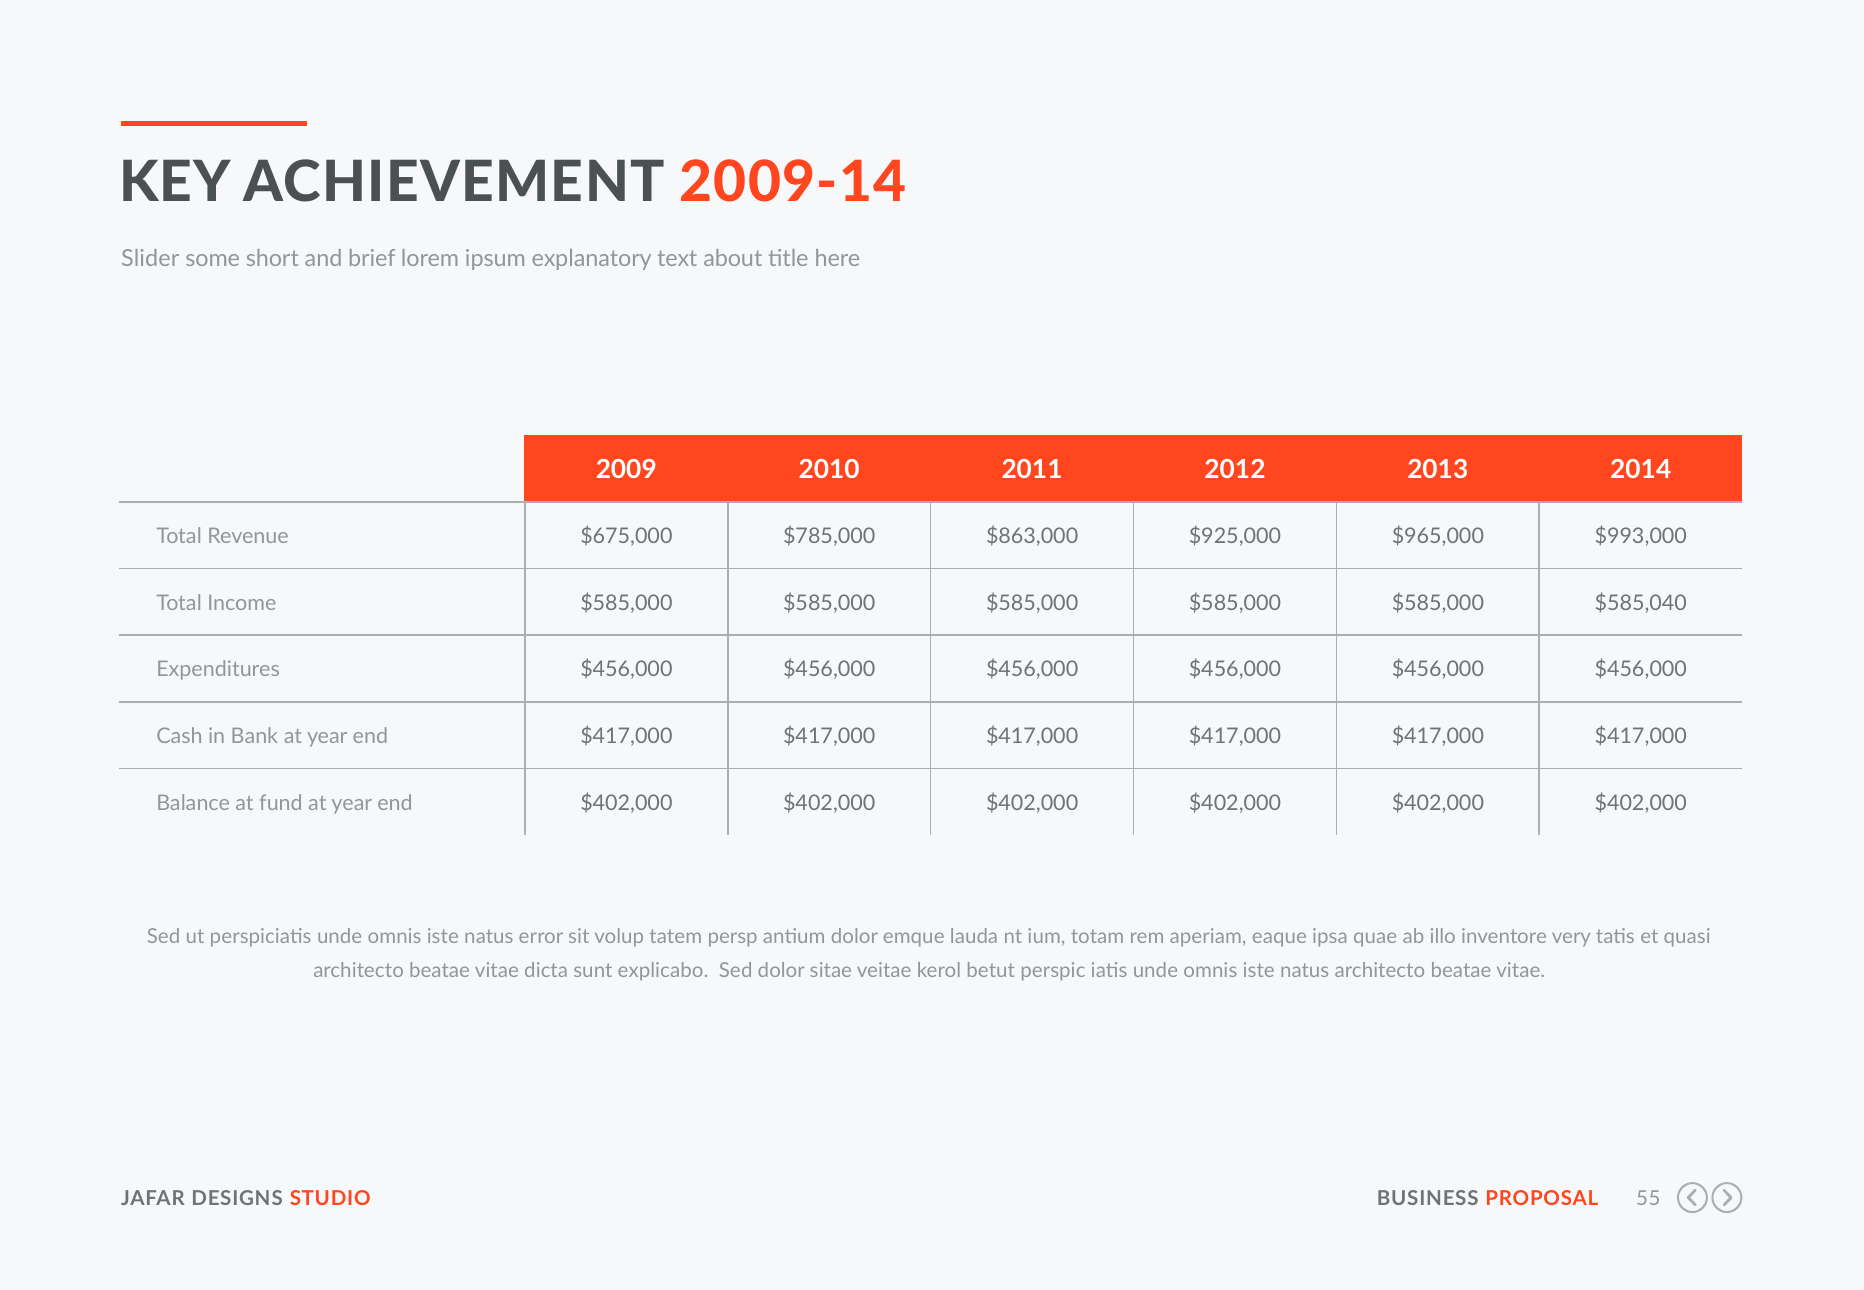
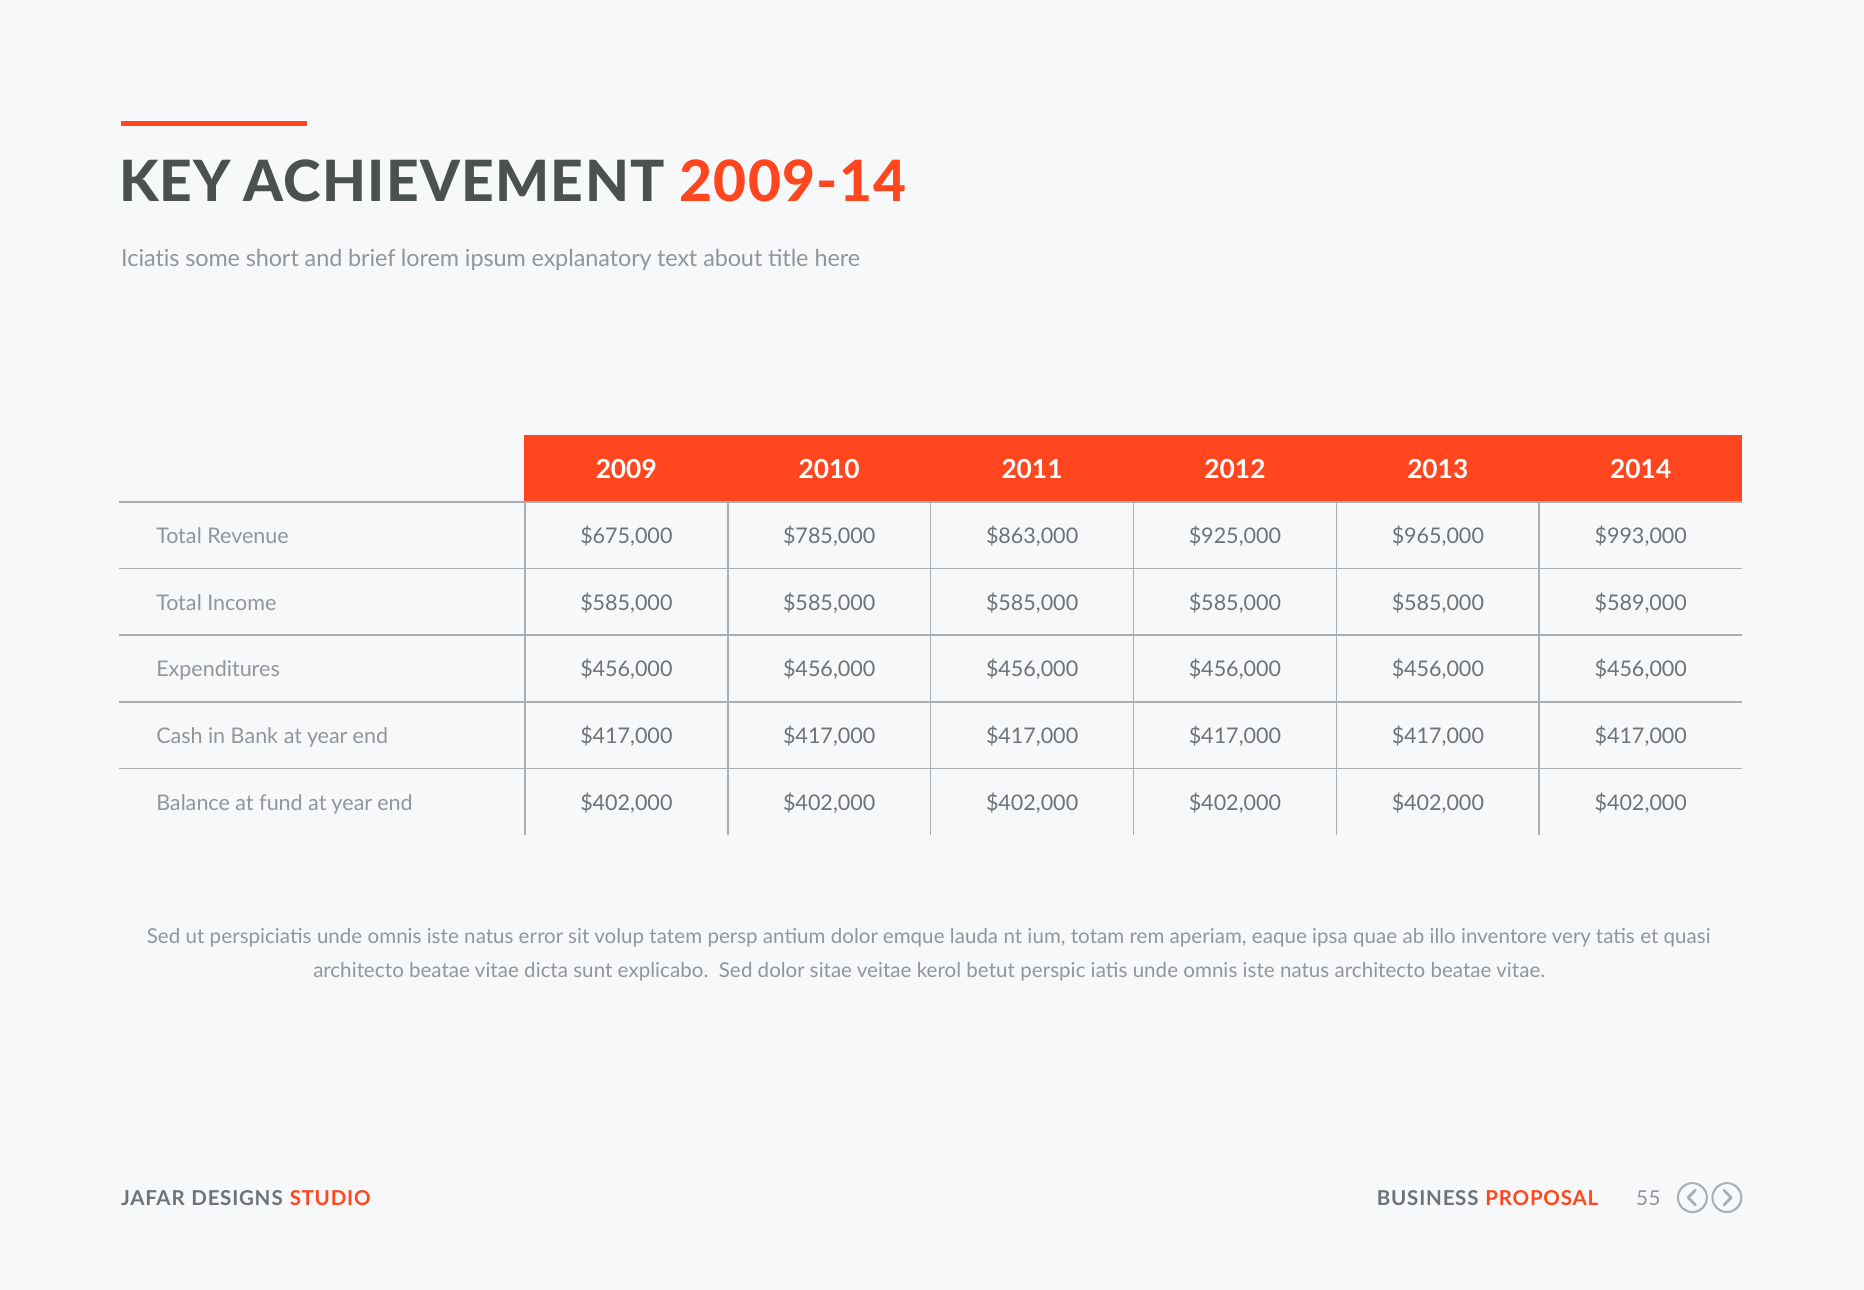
Slider: Slider -> Iciatis
$585,040: $585,040 -> $589,000
